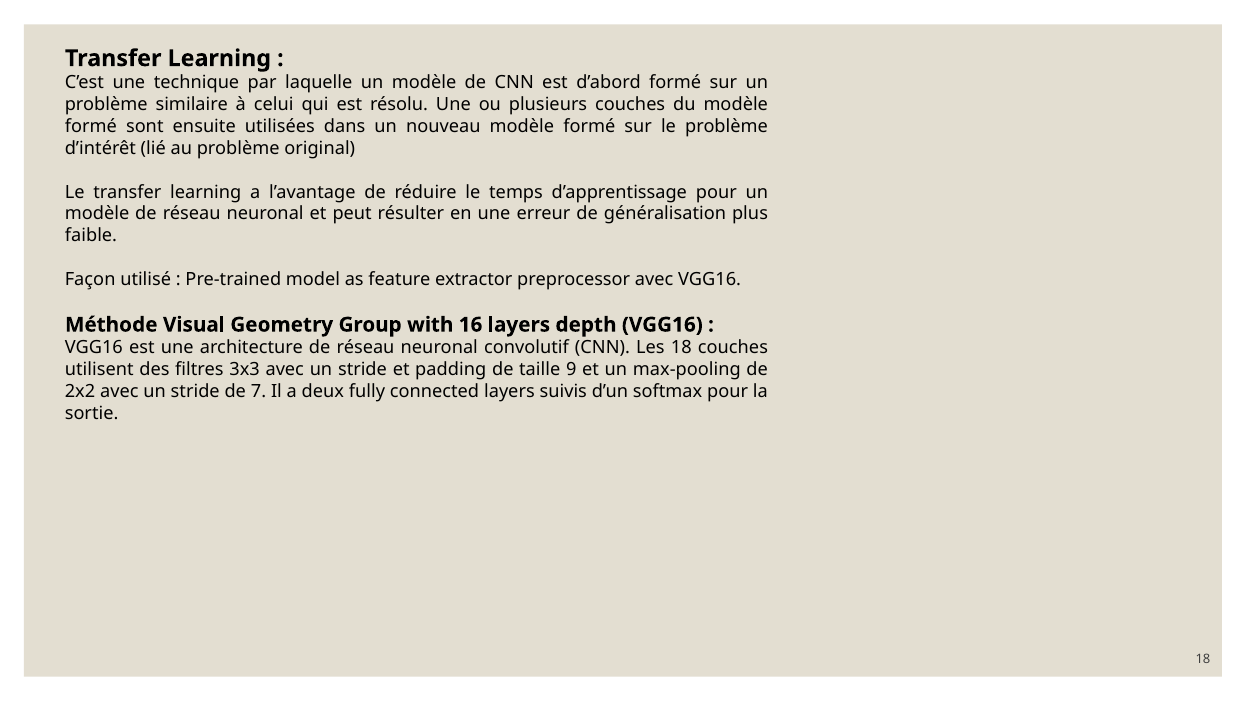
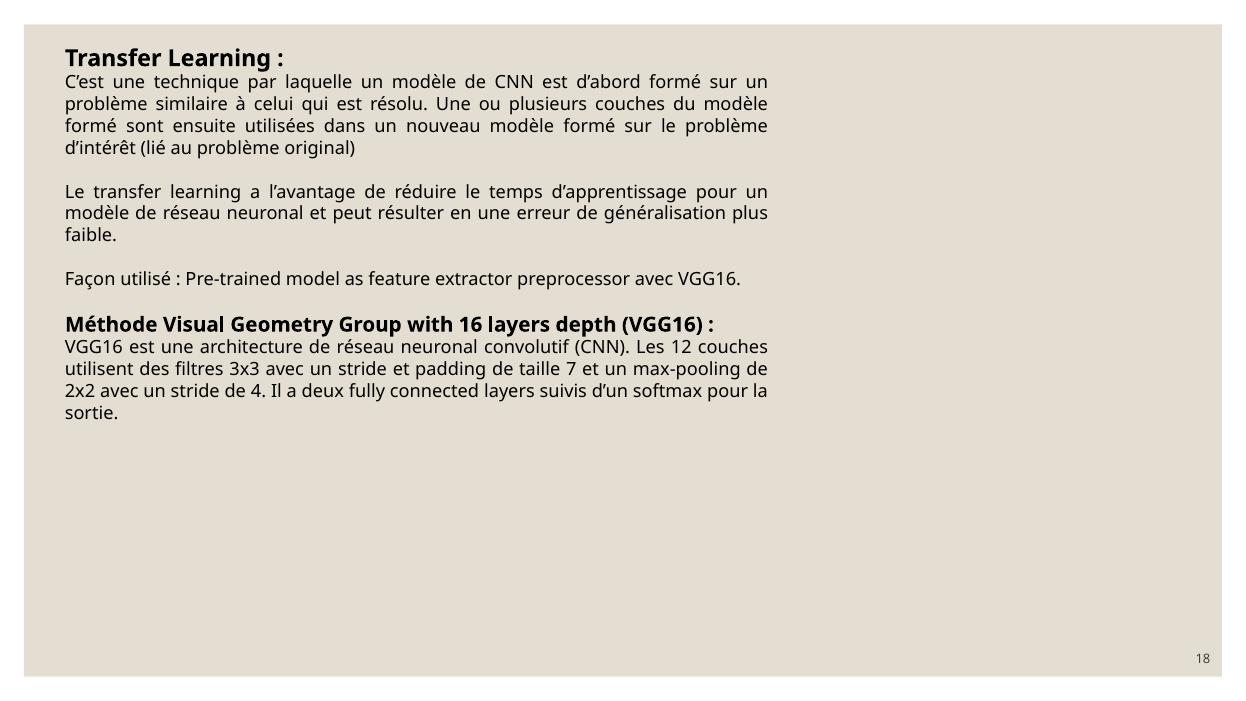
Les 18: 18 -> 12
9: 9 -> 7
7: 7 -> 4
